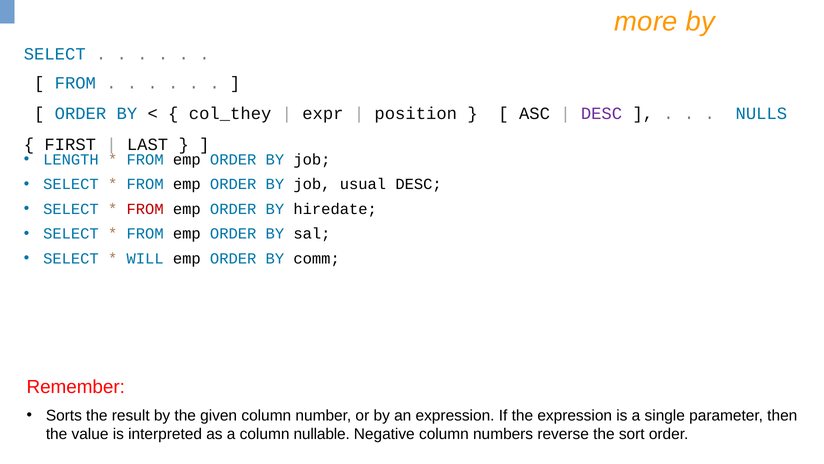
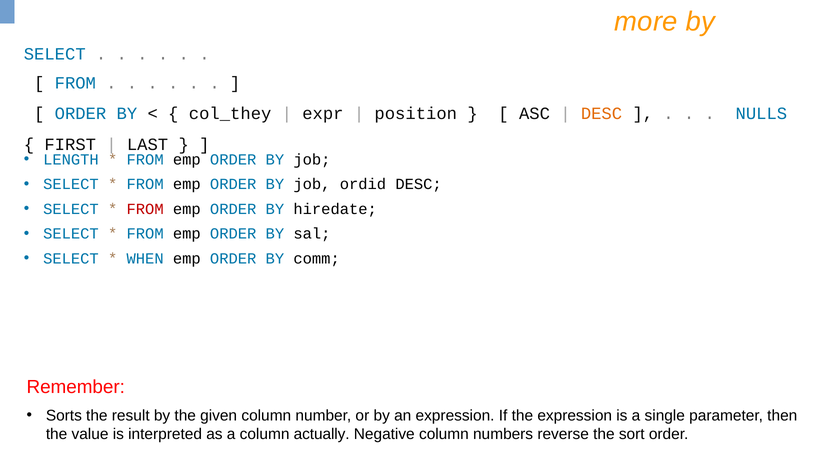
DESC at (601, 114) colour: purple -> orange
usual: usual -> ordid
WILL: WILL -> WHEN
nullable: nullable -> actually
